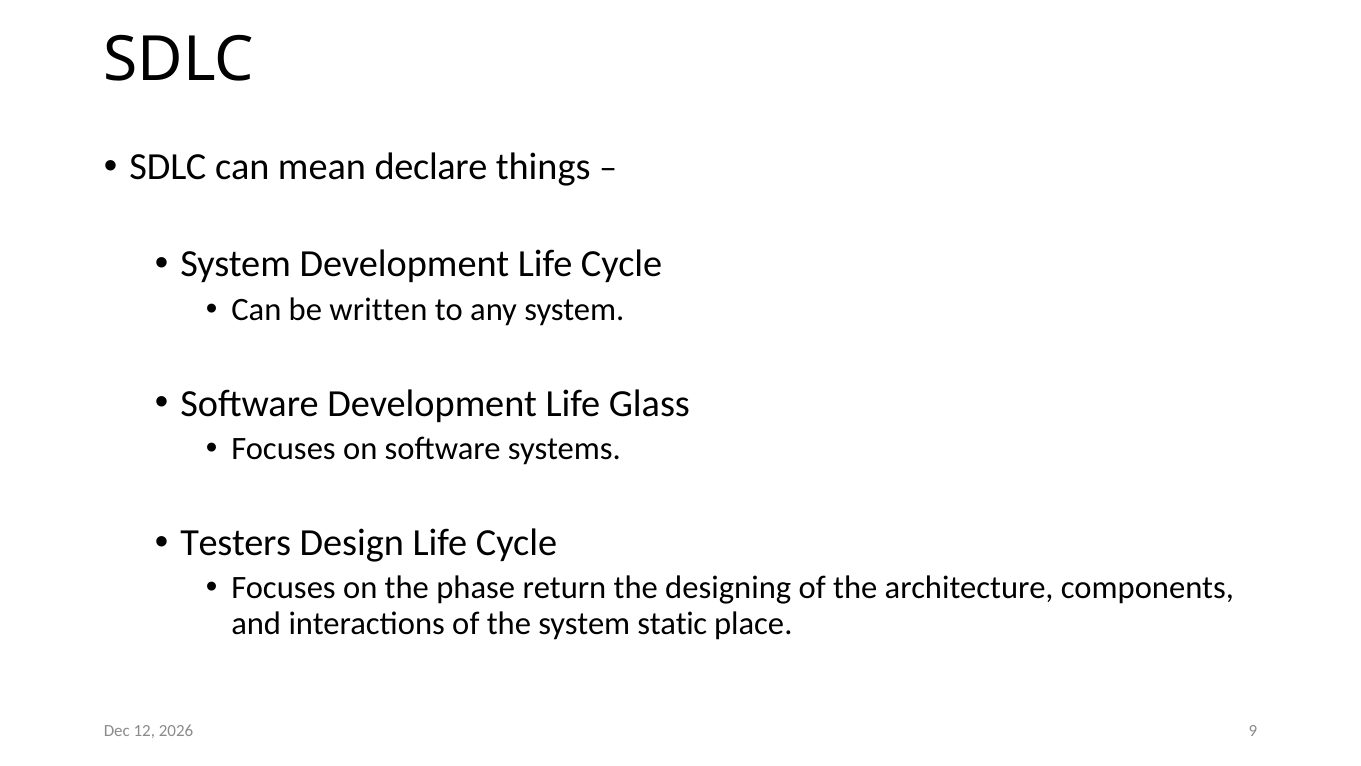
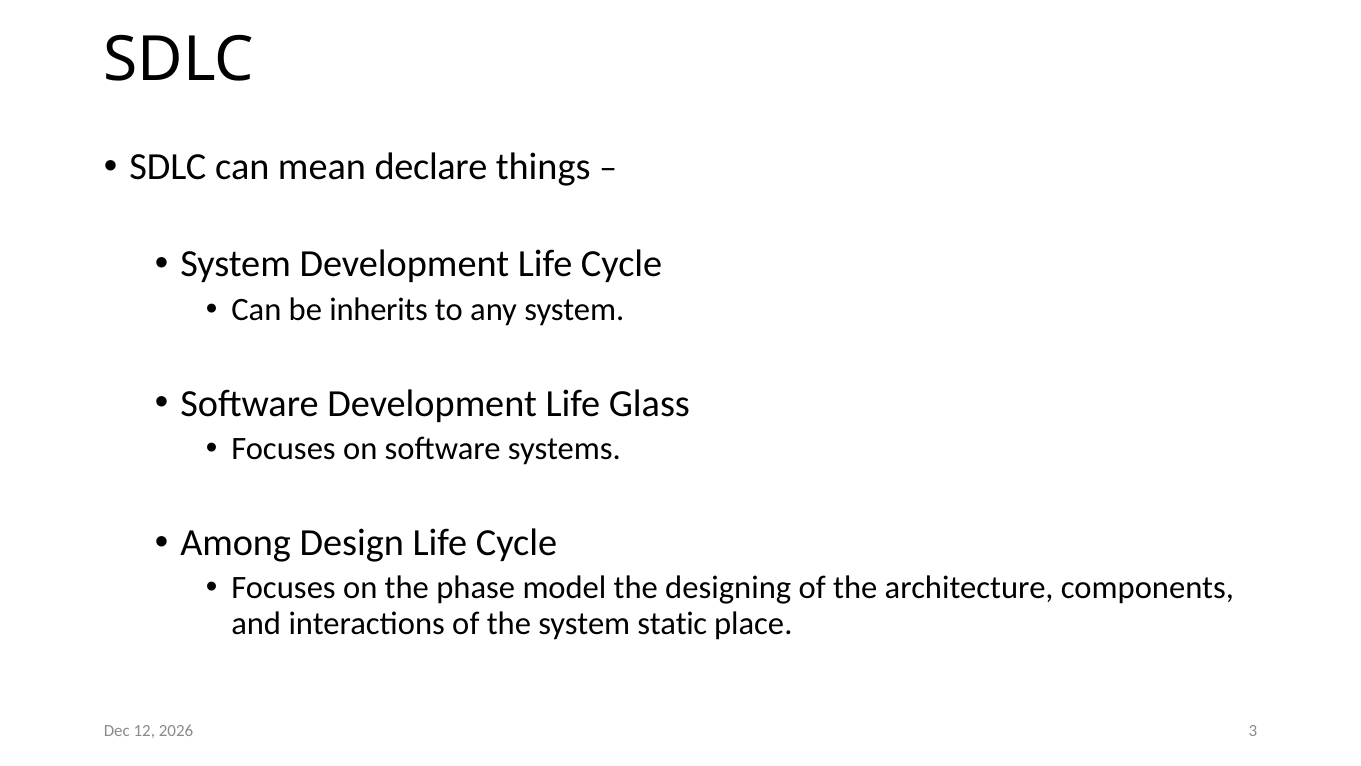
written: written -> inherits
Testers: Testers -> Among
return: return -> model
9: 9 -> 3
